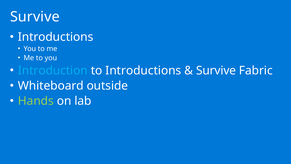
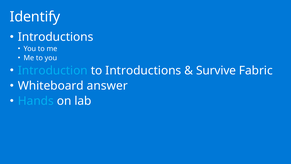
Survive at (35, 17): Survive -> Identify
outside: outside -> answer
Hands colour: light green -> light blue
